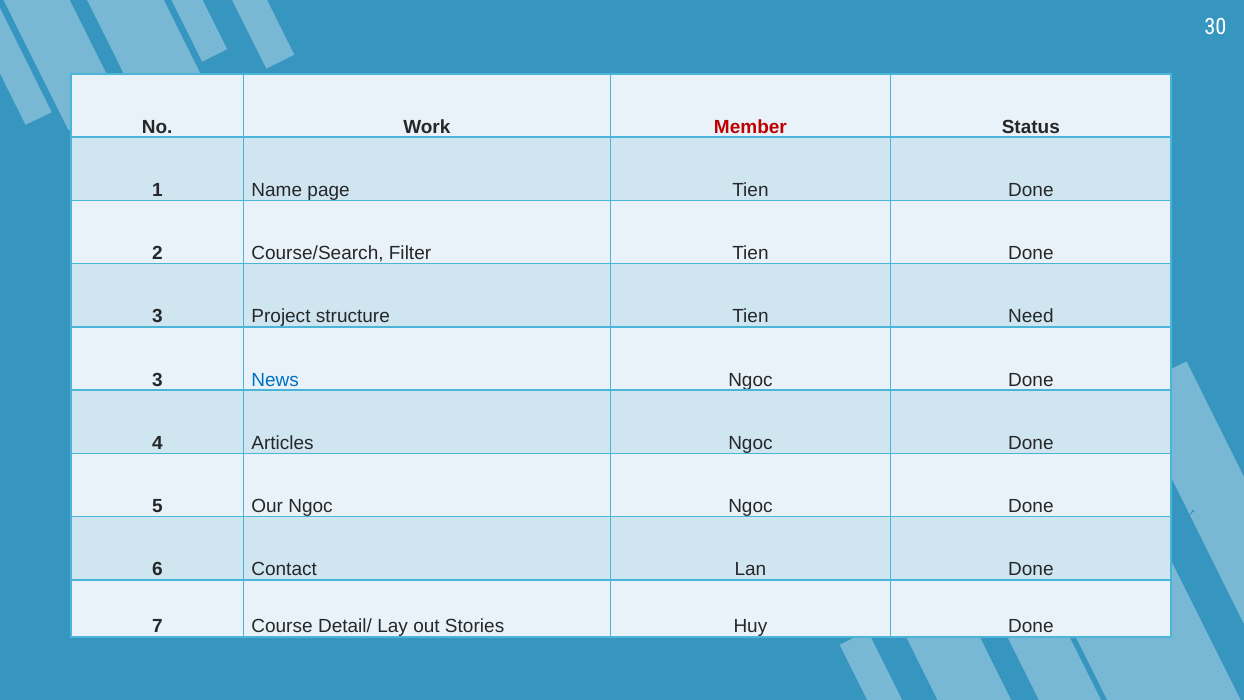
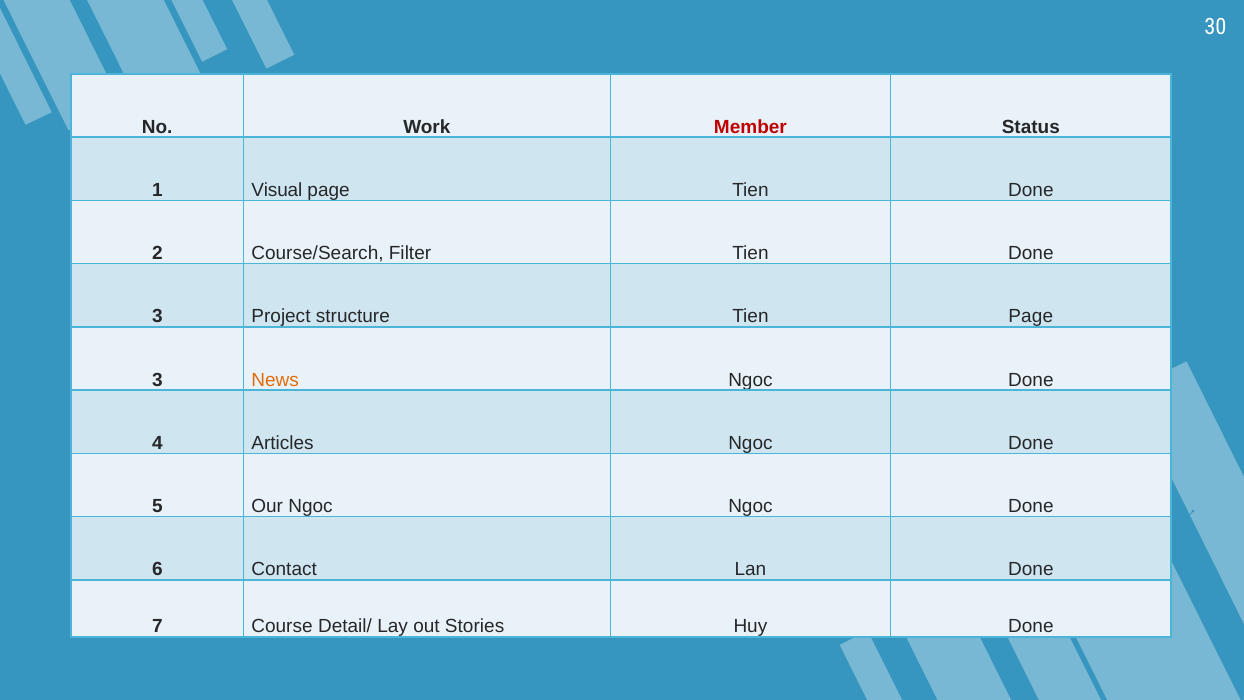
Name: Name -> Visual
Tien Need: Need -> Page
News colour: blue -> orange
